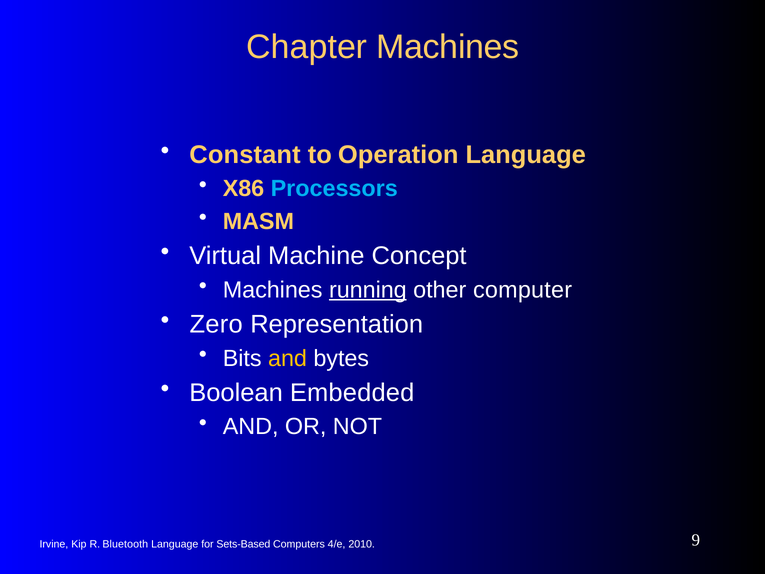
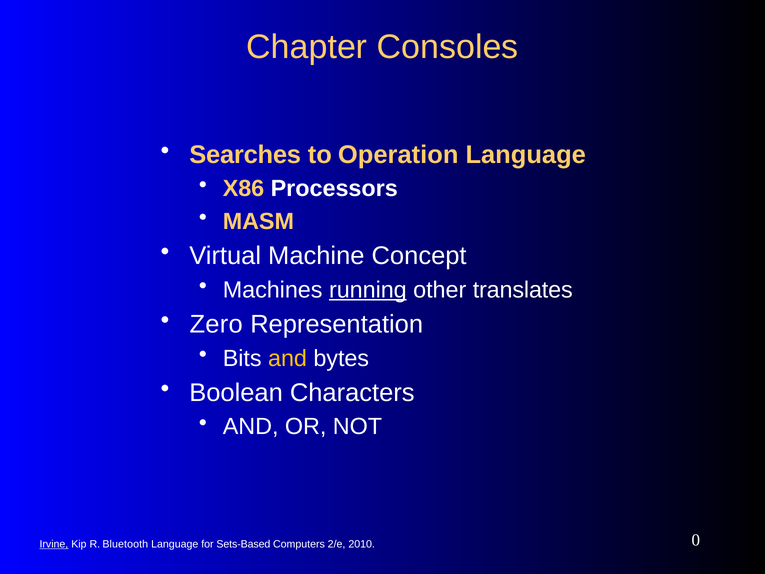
Chapter Machines: Machines -> Consoles
Constant: Constant -> Searches
Processors colour: light blue -> white
computer: computer -> translates
Embedded: Embedded -> Characters
Irvine underline: none -> present
4/e: 4/e -> 2/e
9: 9 -> 0
